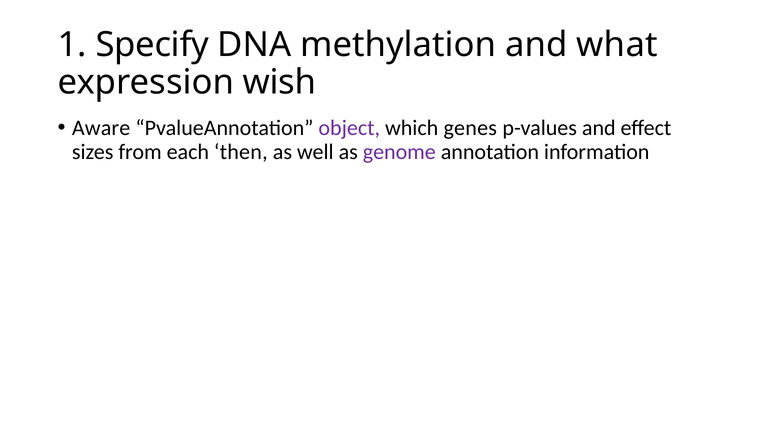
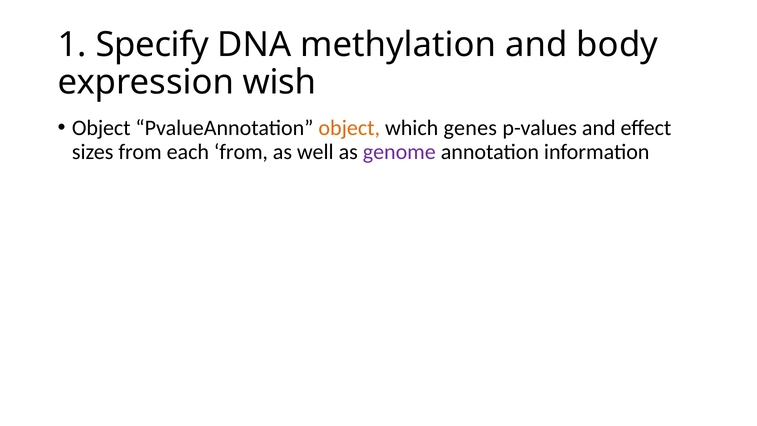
what: what -> body
Aware at (101, 128): Aware -> Object
object at (349, 128) colour: purple -> orange
each then: then -> from
